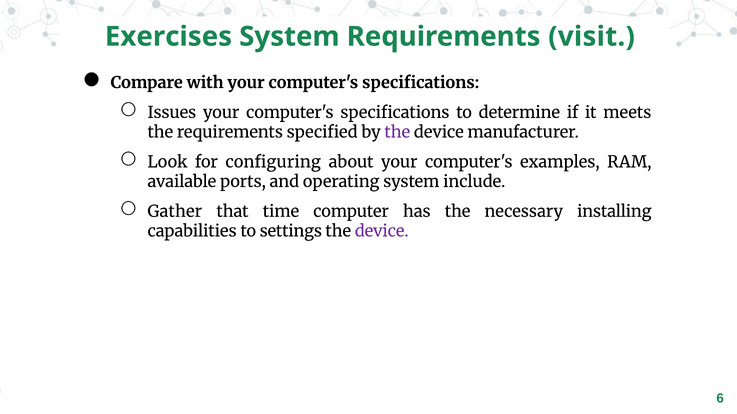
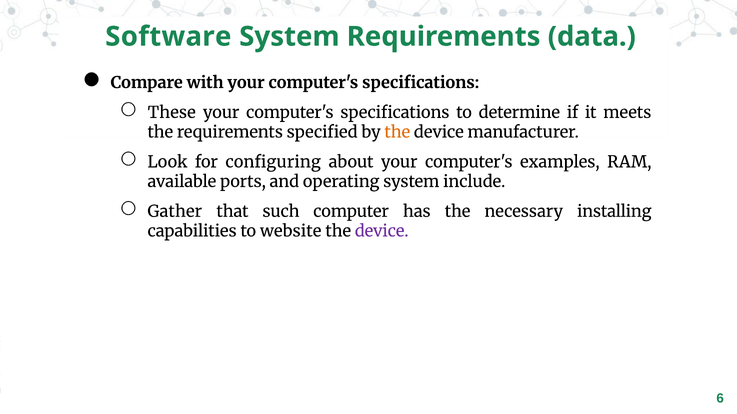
Exercises: Exercises -> Software
visit: visit -> data
Issues: Issues -> These
the at (397, 132) colour: purple -> orange
time: time -> such
settings: settings -> website
